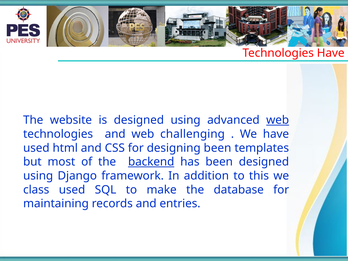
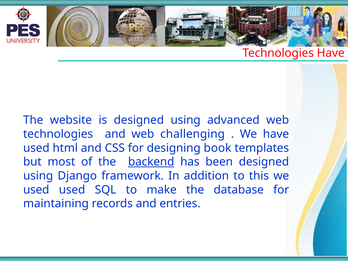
web at (278, 120) underline: present -> none
designing been: been -> book
class at (36, 190): class -> used
